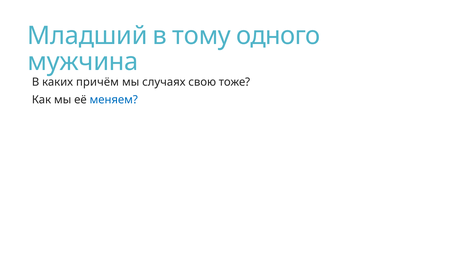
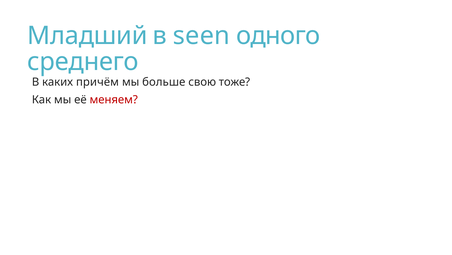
тому: тому -> seen
мужчина: мужчина -> среднего
случаях: случаях -> больше
меняем colour: blue -> red
